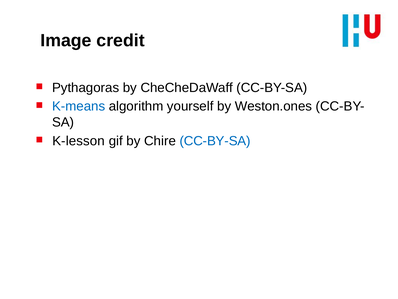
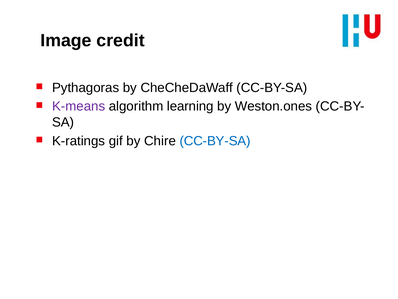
K-means colour: blue -> purple
yourself: yourself -> learning
K-lesson: K-lesson -> K-ratings
